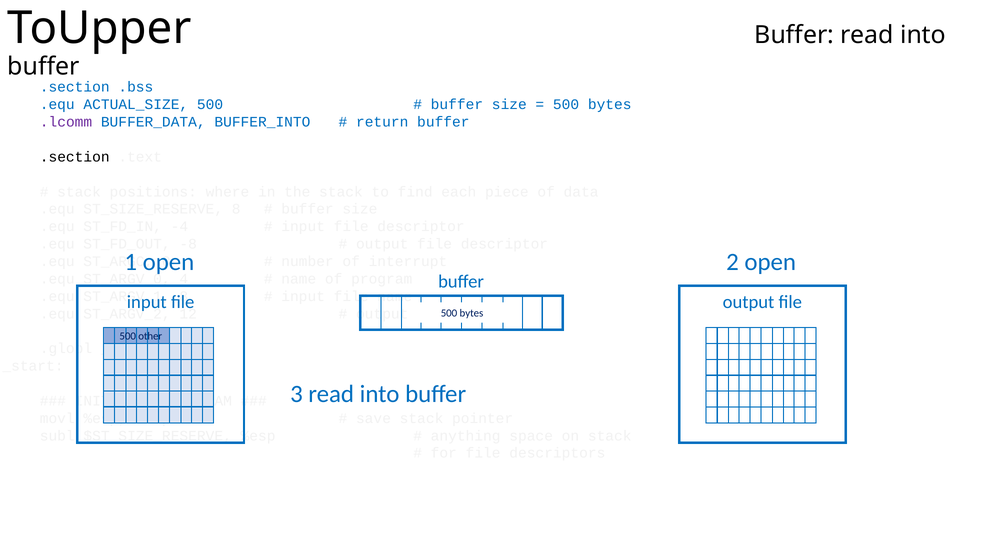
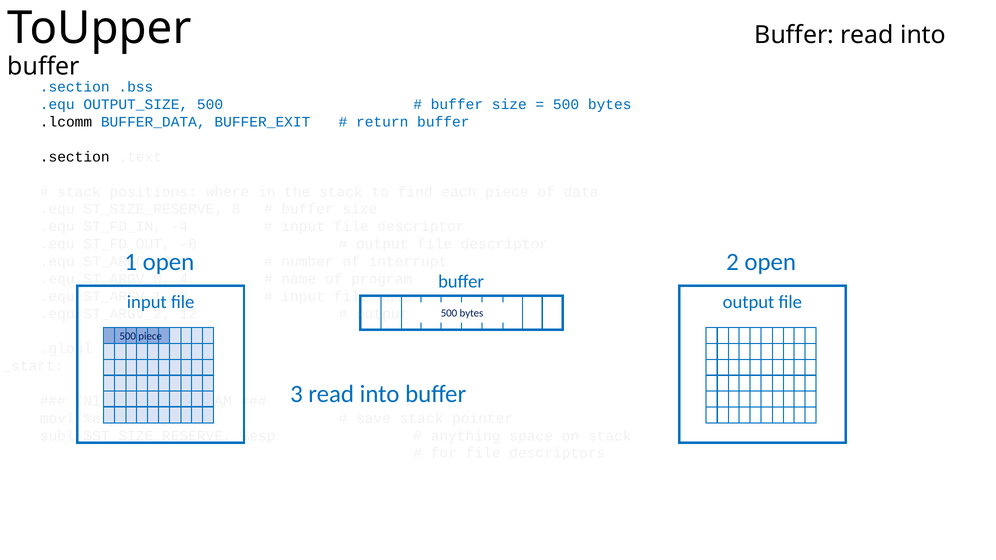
ACTUAL_SIZE: ACTUAL_SIZE -> OUTPUT_SIZE
.lcomm colour: purple -> black
BUFFER_INTO: BUFFER_INTO -> BUFFER_EXIT
500 other: other -> piece
